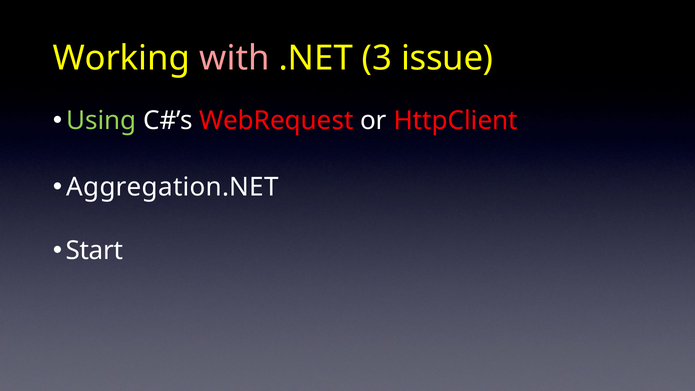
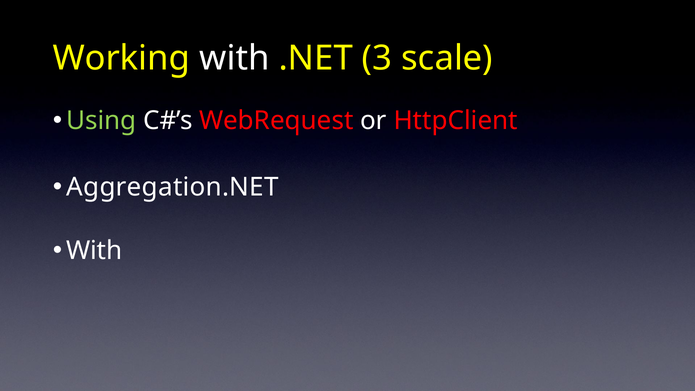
with at (234, 58) colour: pink -> white
issue: issue -> scale
Start at (94, 251): Start -> With
